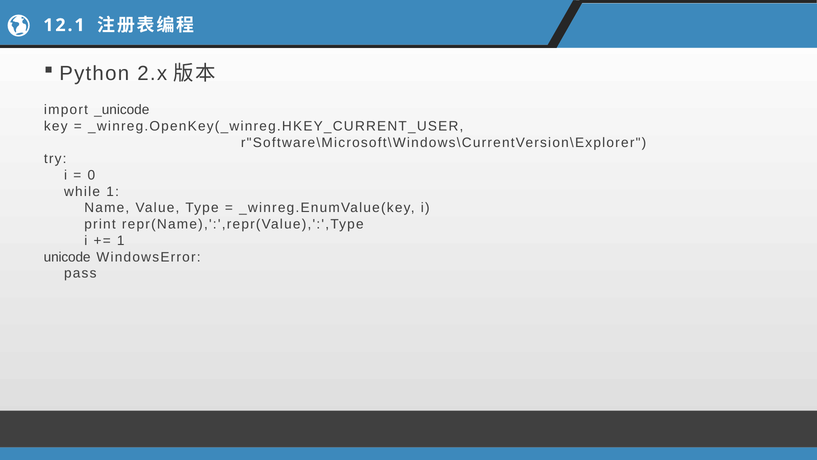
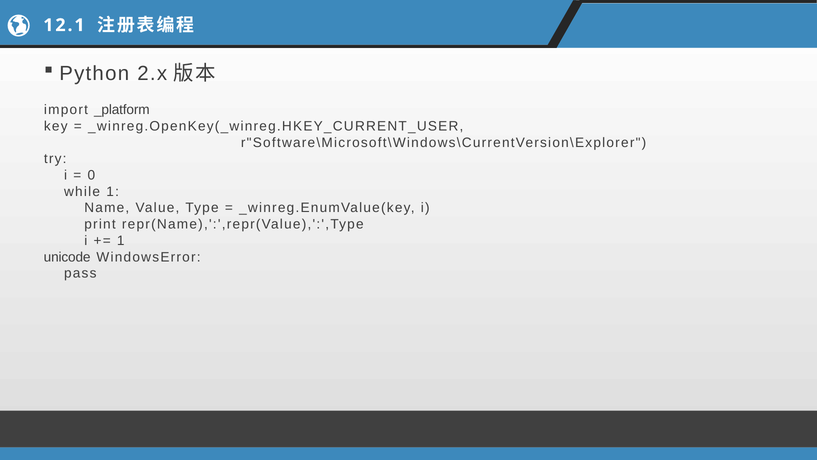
_unicode: _unicode -> _platform
